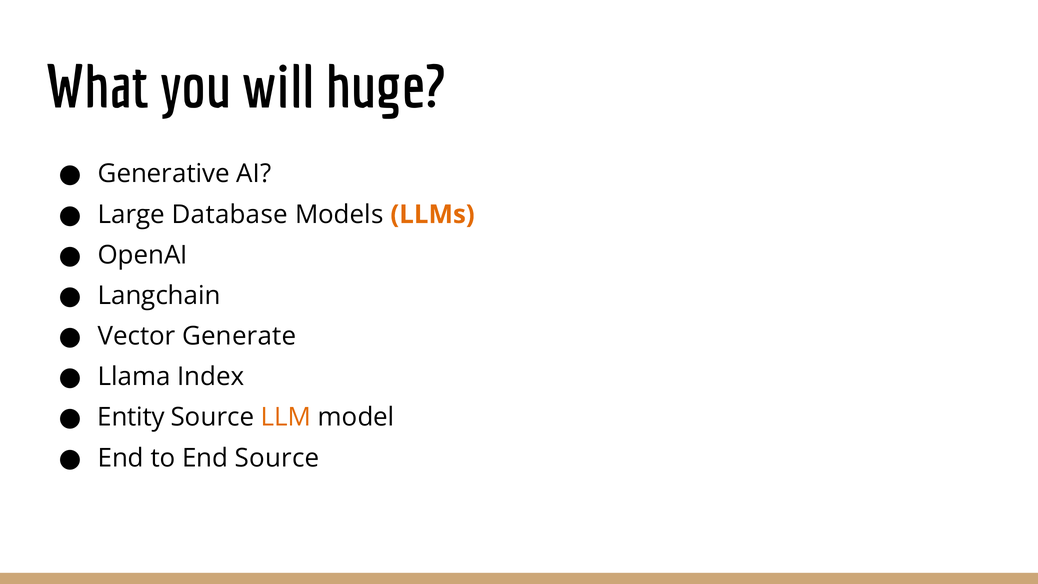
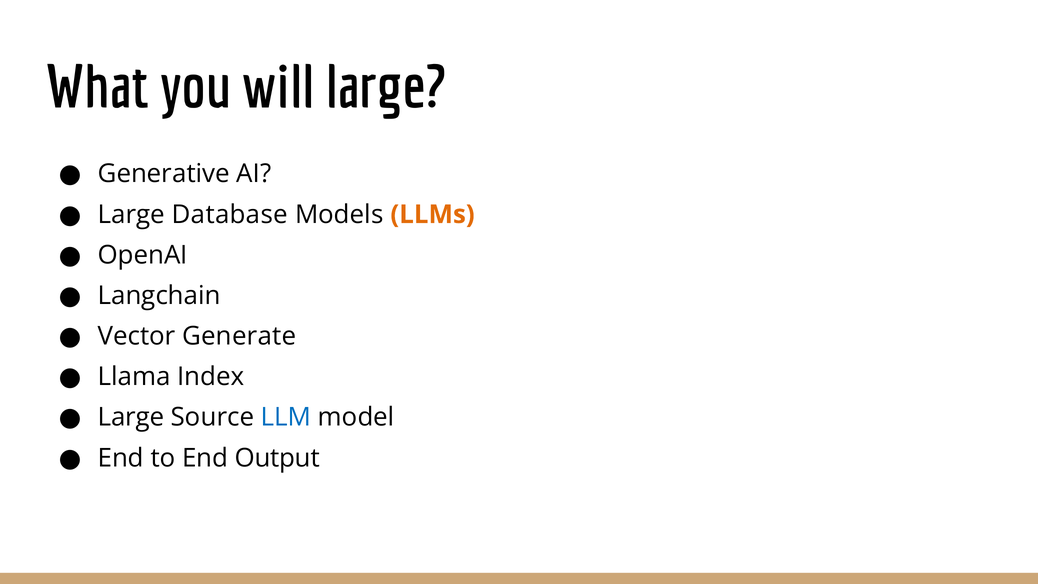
will huge: huge -> large
Entity at (131, 417): Entity -> Large
LLM colour: orange -> blue
End Source: Source -> Output
